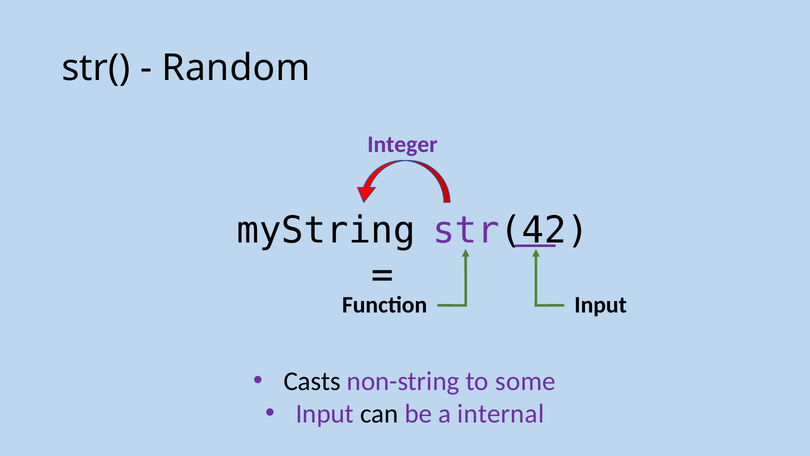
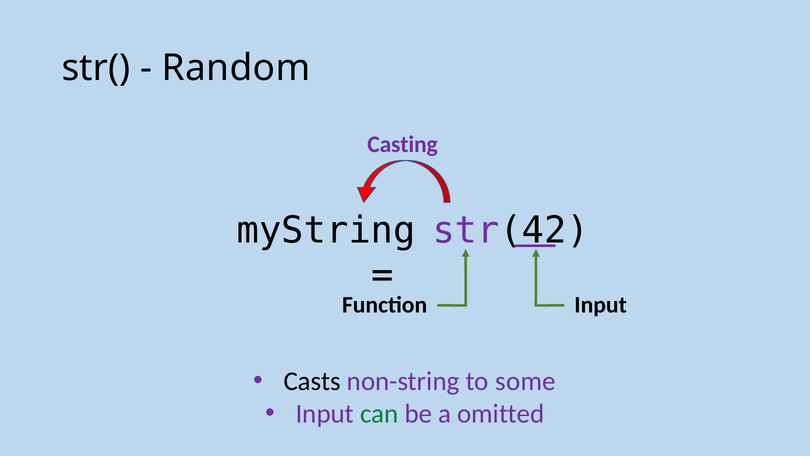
Integer: Integer -> Casting
can colour: black -> green
internal: internal -> omitted
